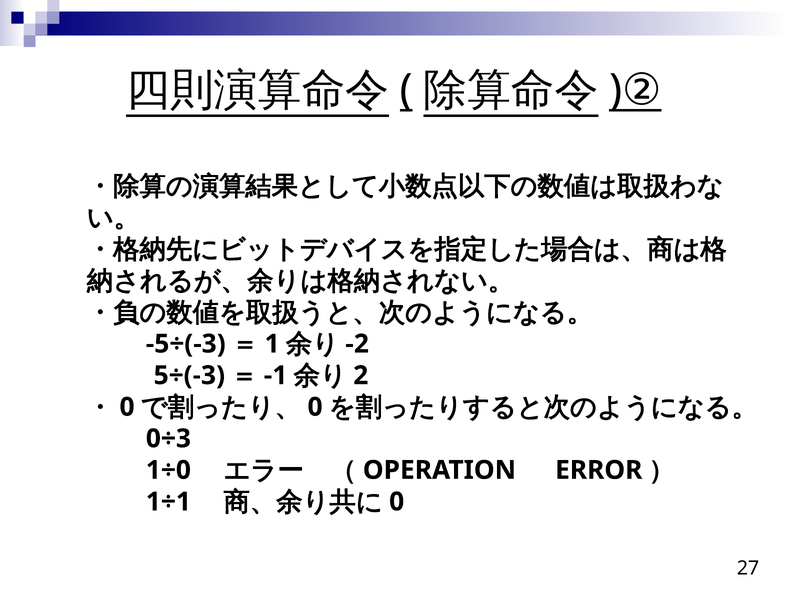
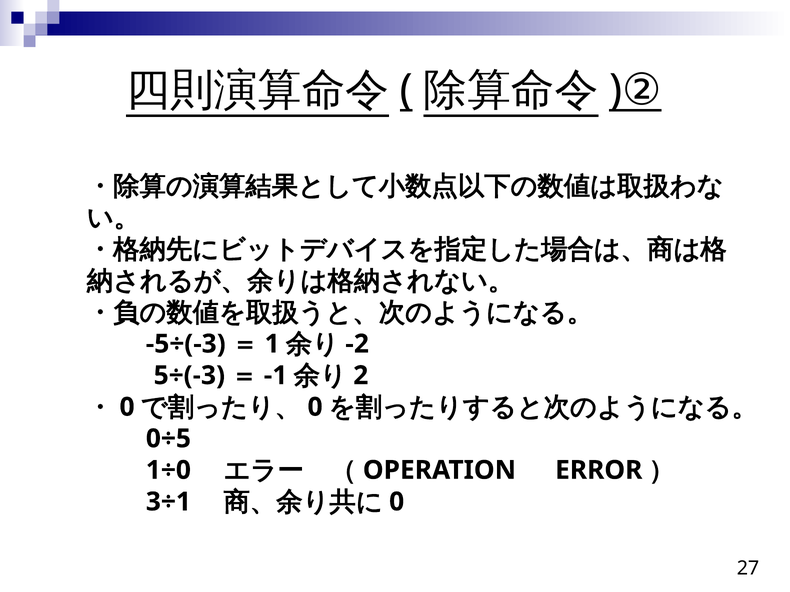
0÷3: 0÷3 -> 0÷5
1÷1: 1÷1 -> 3÷1
